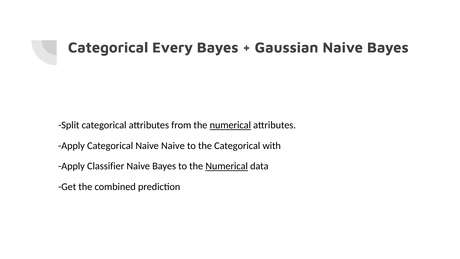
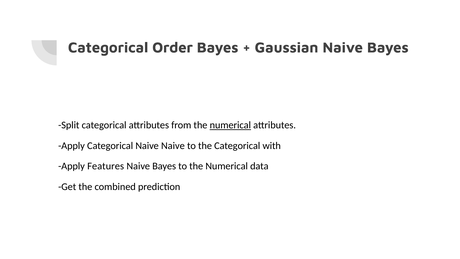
Every: Every -> Order
Classifier: Classifier -> Features
Numerical at (227, 166) underline: present -> none
